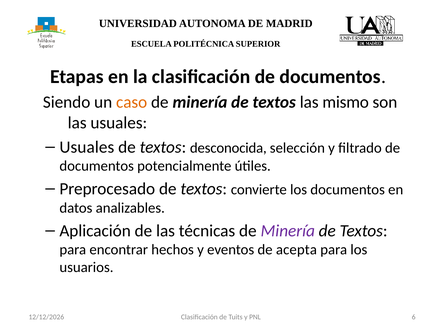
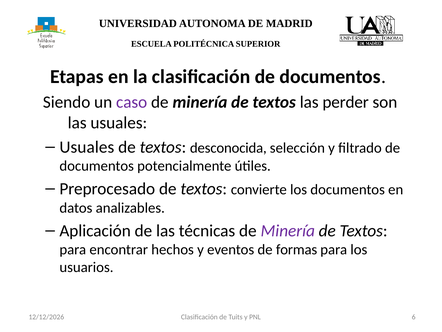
caso colour: orange -> purple
mismo: mismo -> perder
acepta: acepta -> formas
